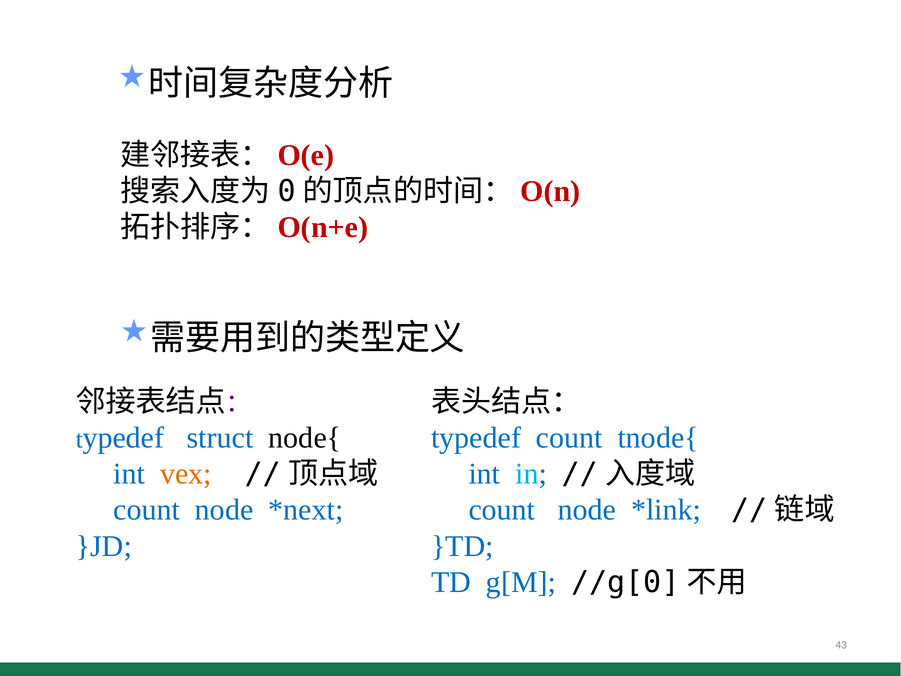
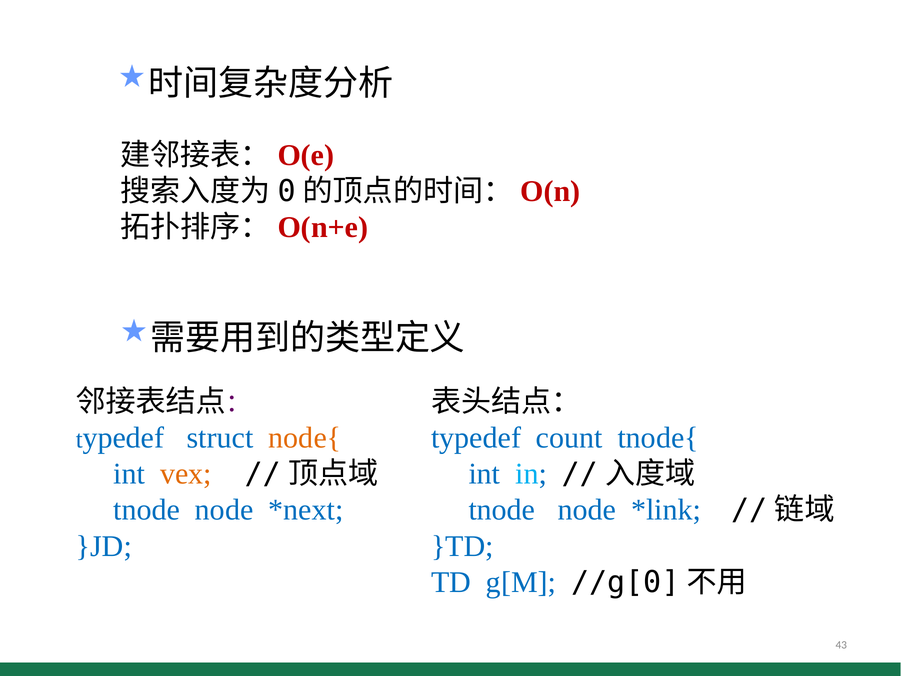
node{ colour: black -> orange
count at (147, 510): count -> tnode
count at (502, 510): count -> tnode
